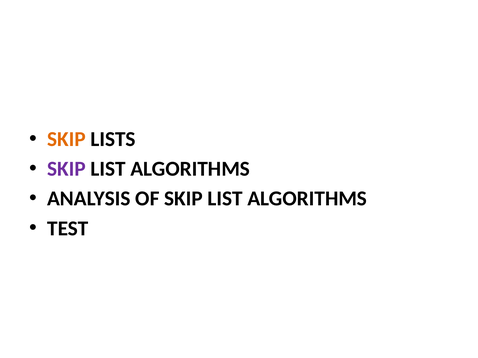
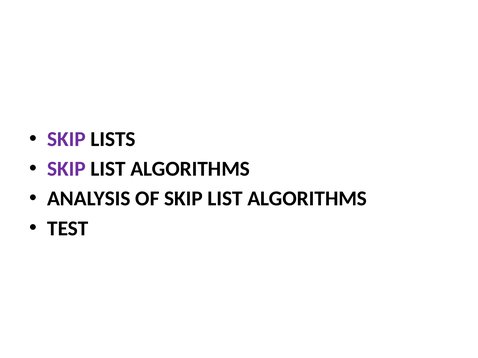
SKIP at (66, 139) colour: orange -> purple
